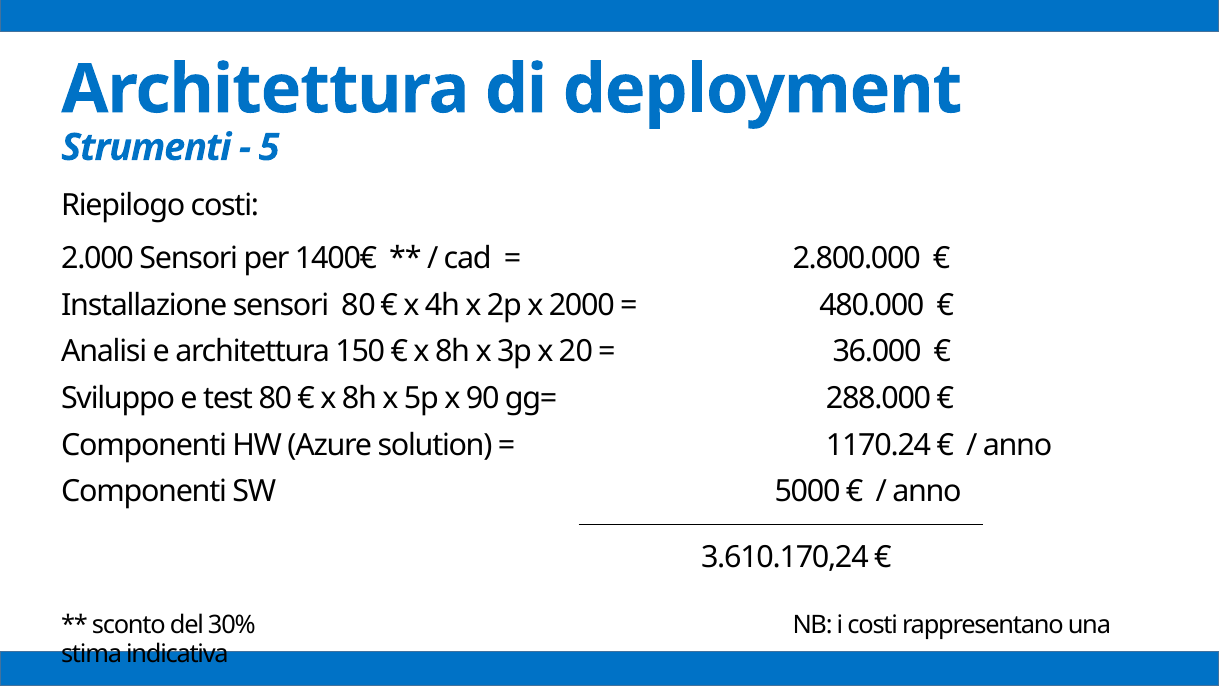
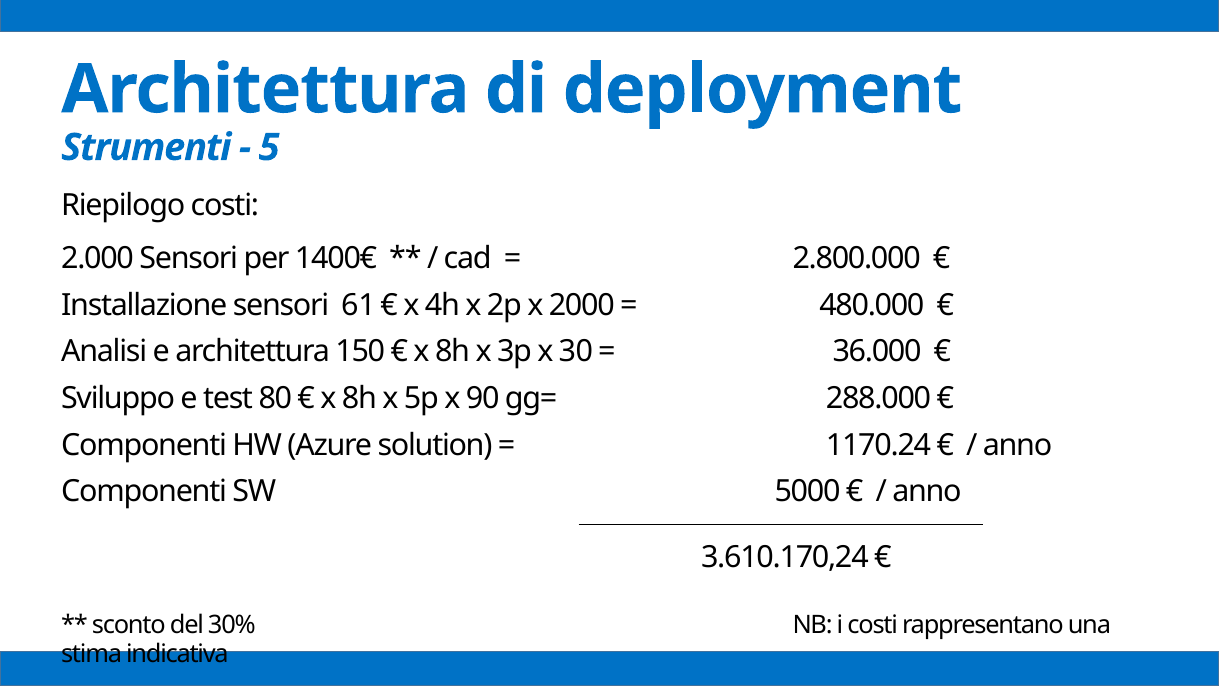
sensori 80: 80 -> 61
20: 20 -> 30
